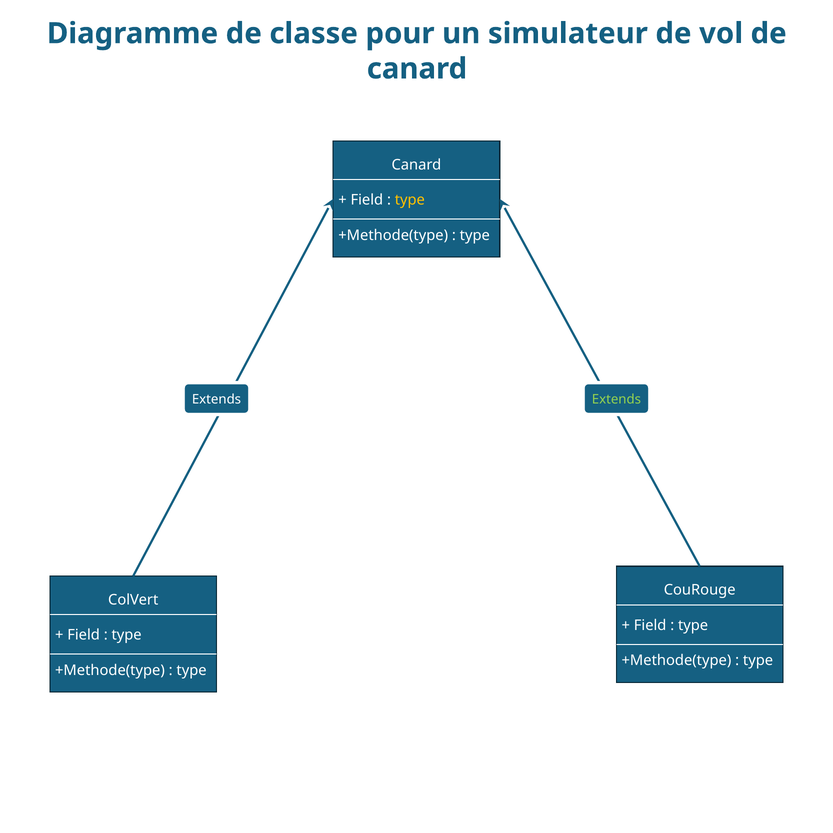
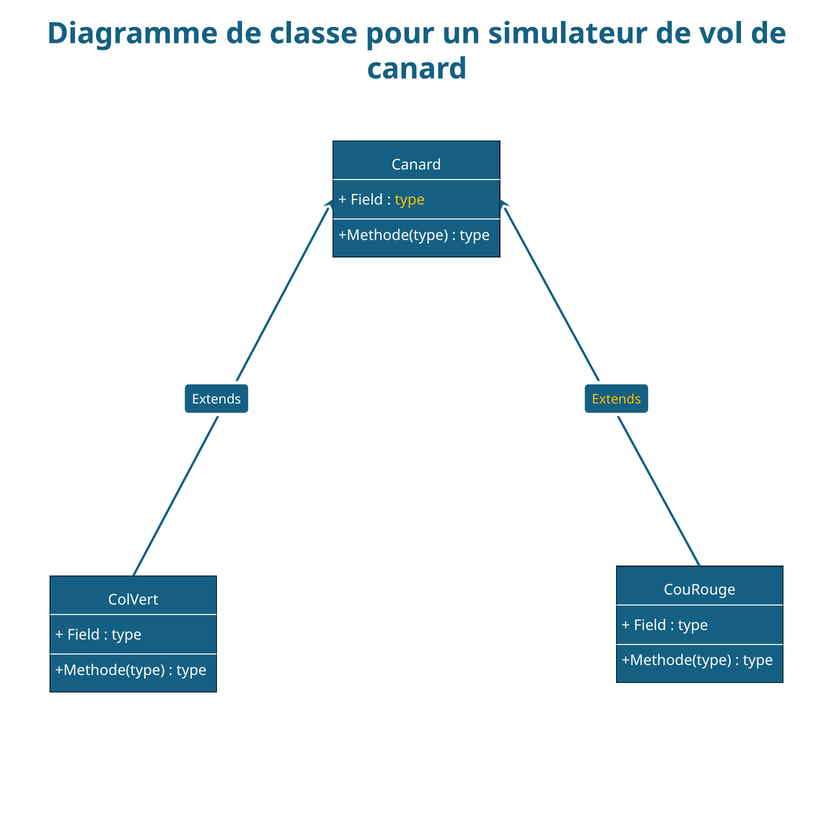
Extends at (616, 399) colour: light green -> yellow
